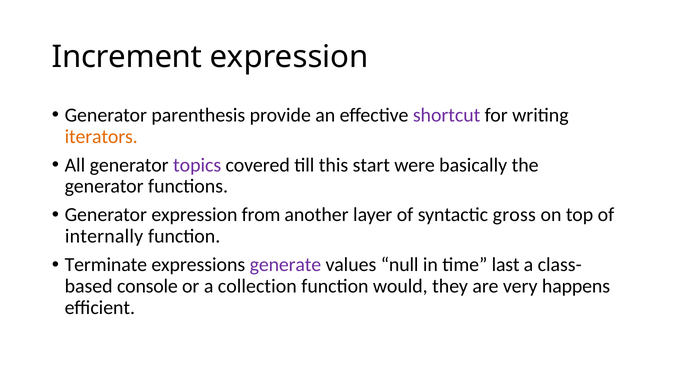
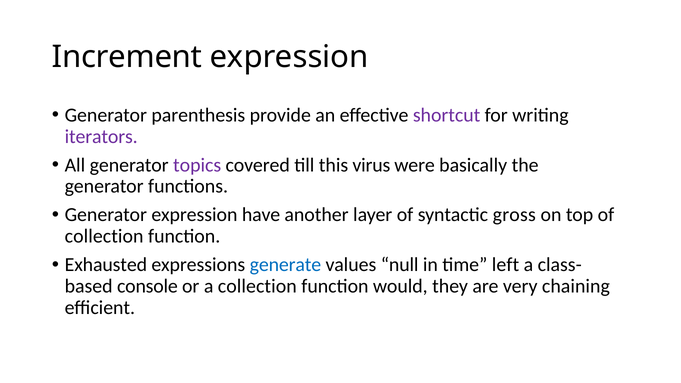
iterators colour: orange -> purple
start: start -> virus
from: from -> have
internally at (104, 236): internally -> collection
Terminate: Terminate -> Exhausted
generate colour: purple -> blue
last: last -> left
happens: happens -> chaining
